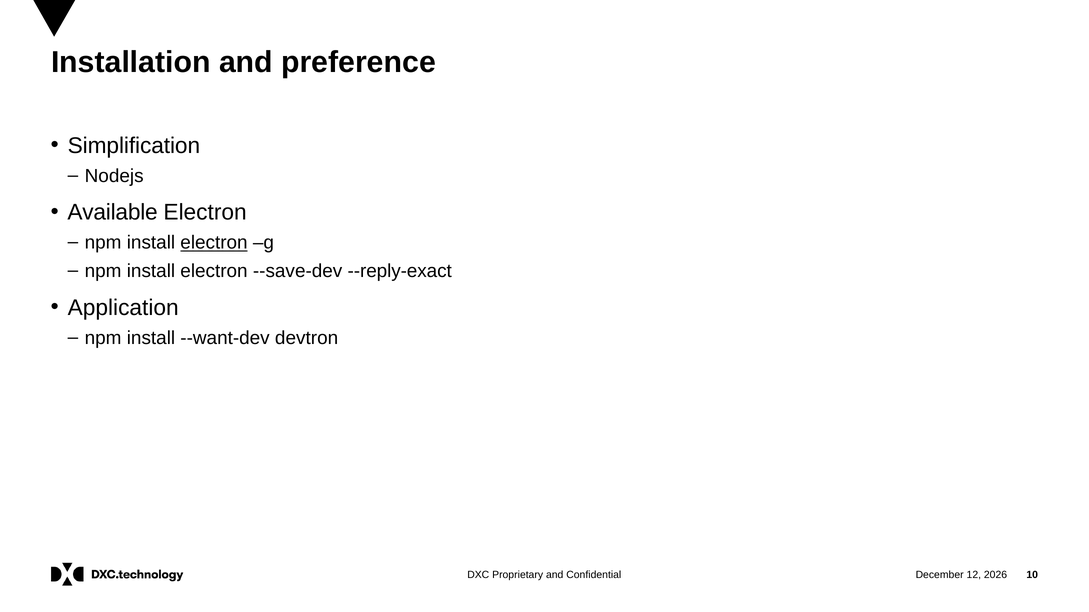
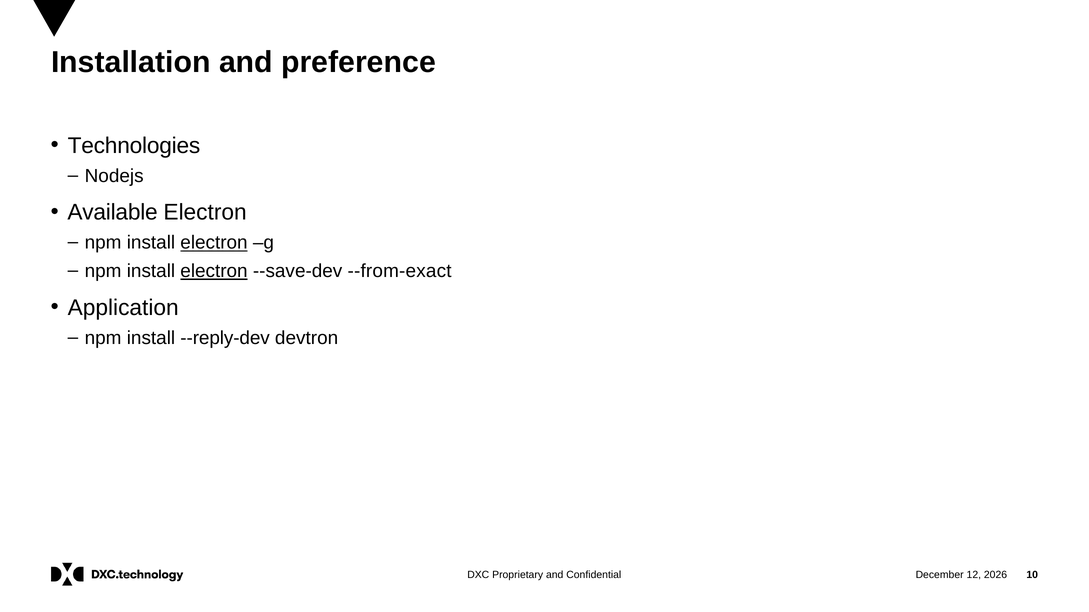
Simplification: Simplification -> Technologies
electron at (214, 271) underline: none -> present
--reply-exact: --reply-exact -> --from-exact
--want-dev: --want-dev -> --reply-dev
